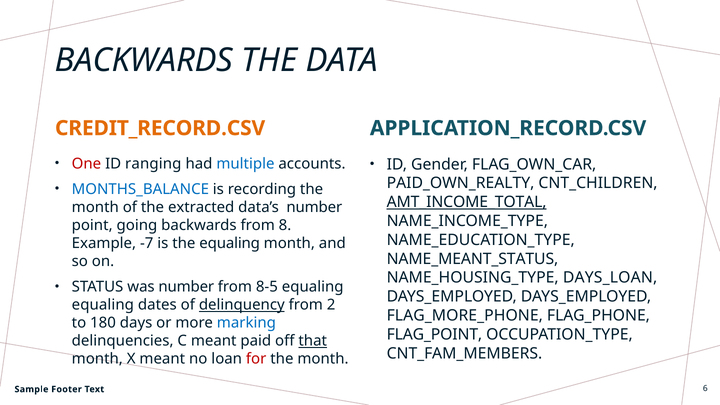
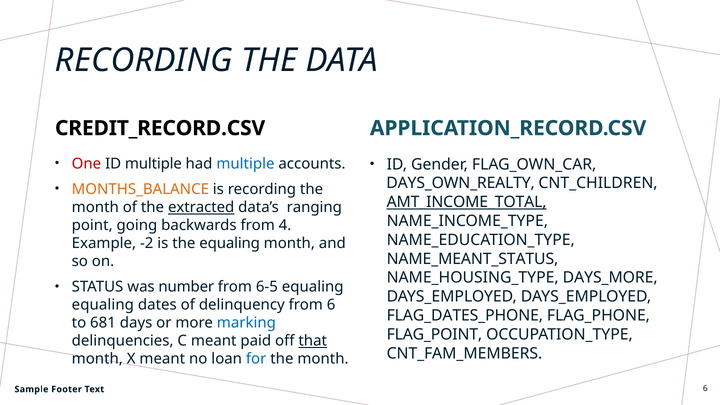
BACKWARDS at (144, 60): BACKWARDS -> RECORDING
CREDIT_RECORD.CSV colour: orange -> black
ID ranging: ranging -> multiple
PAID_OWN_REALTY: PAID_OWN_REALTY -> DAYS_OWN_REALTY
MONTHS_BALANCE colour: blue -> orange
extracted underline: none -> present
data’s number: number -> ranging
8: 8 -> 4
-7: -7 -> -2
DAYS_LOAN: DAYS_LOAN -> DAYS_MORE
8-5: 8-5 -> 6-5
delinquency underline: present -> none
from 2: 2 -> 6
FLAG_MORE_PHONE: FLAG_MORE_PHONE -> FLAG_DATES_PHONE
180: 180 -> 681
for colour: red -> blue
